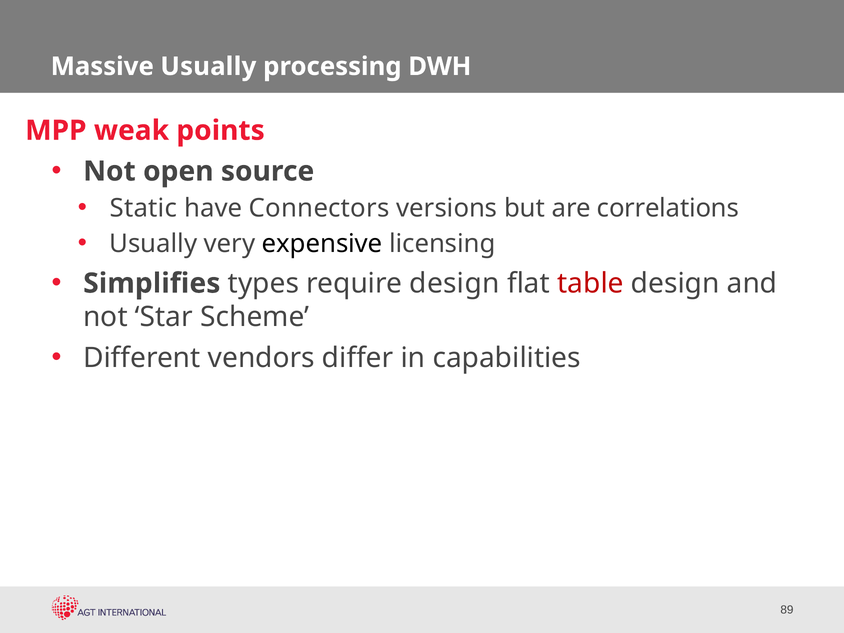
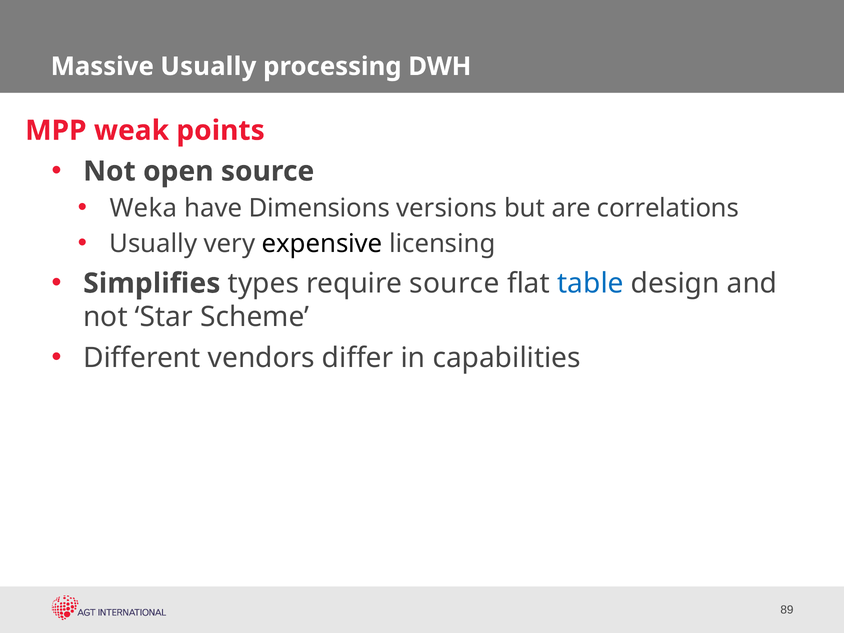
Static: Static -> Weka
Connectors: Connectors -> Dimensions
require design: design -> source
table colour: red -> blue
